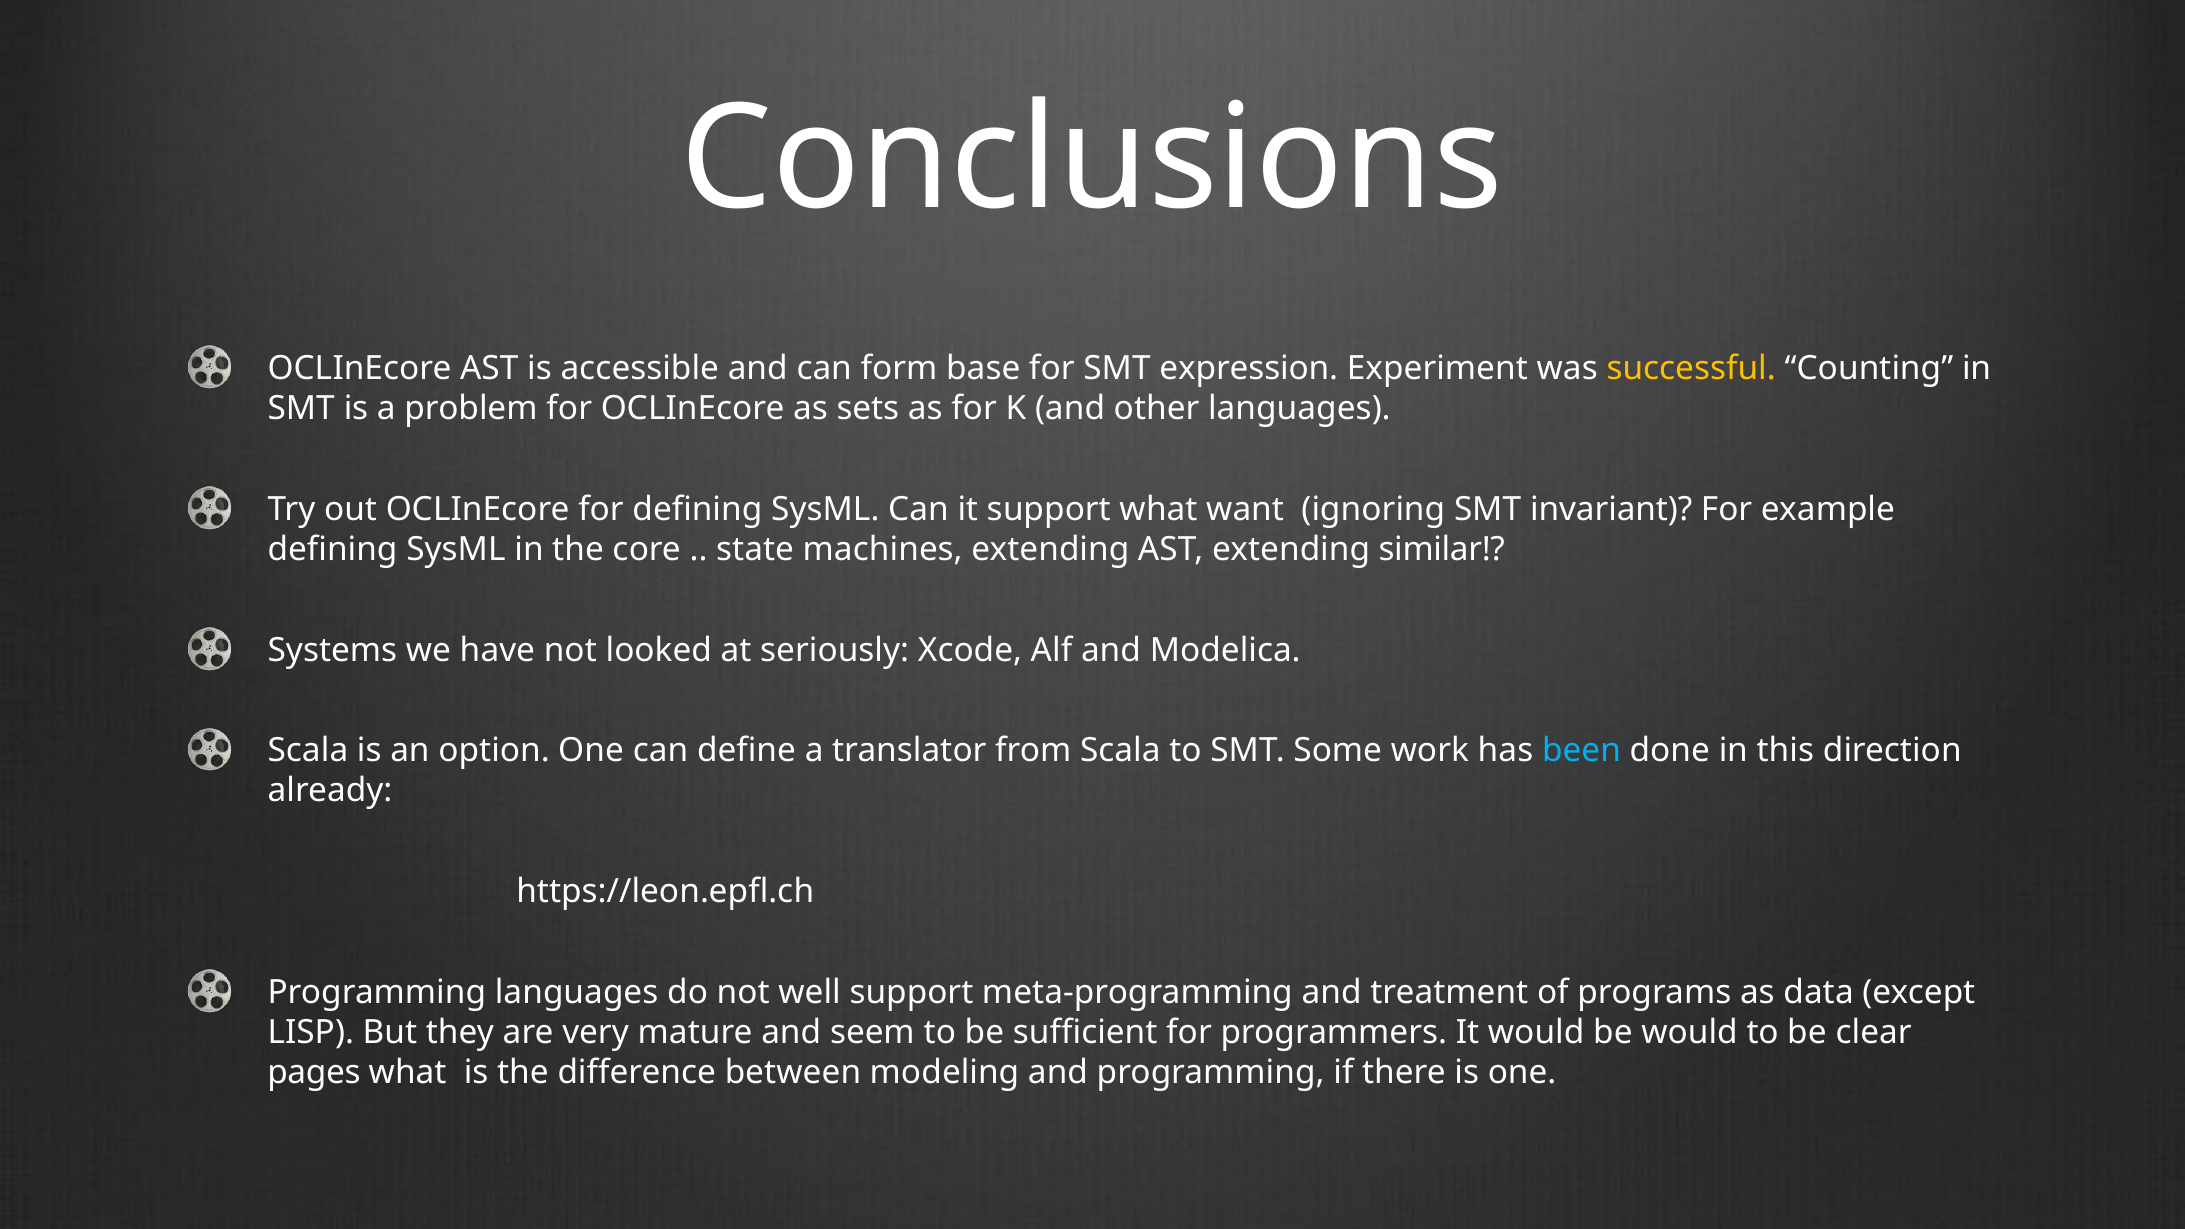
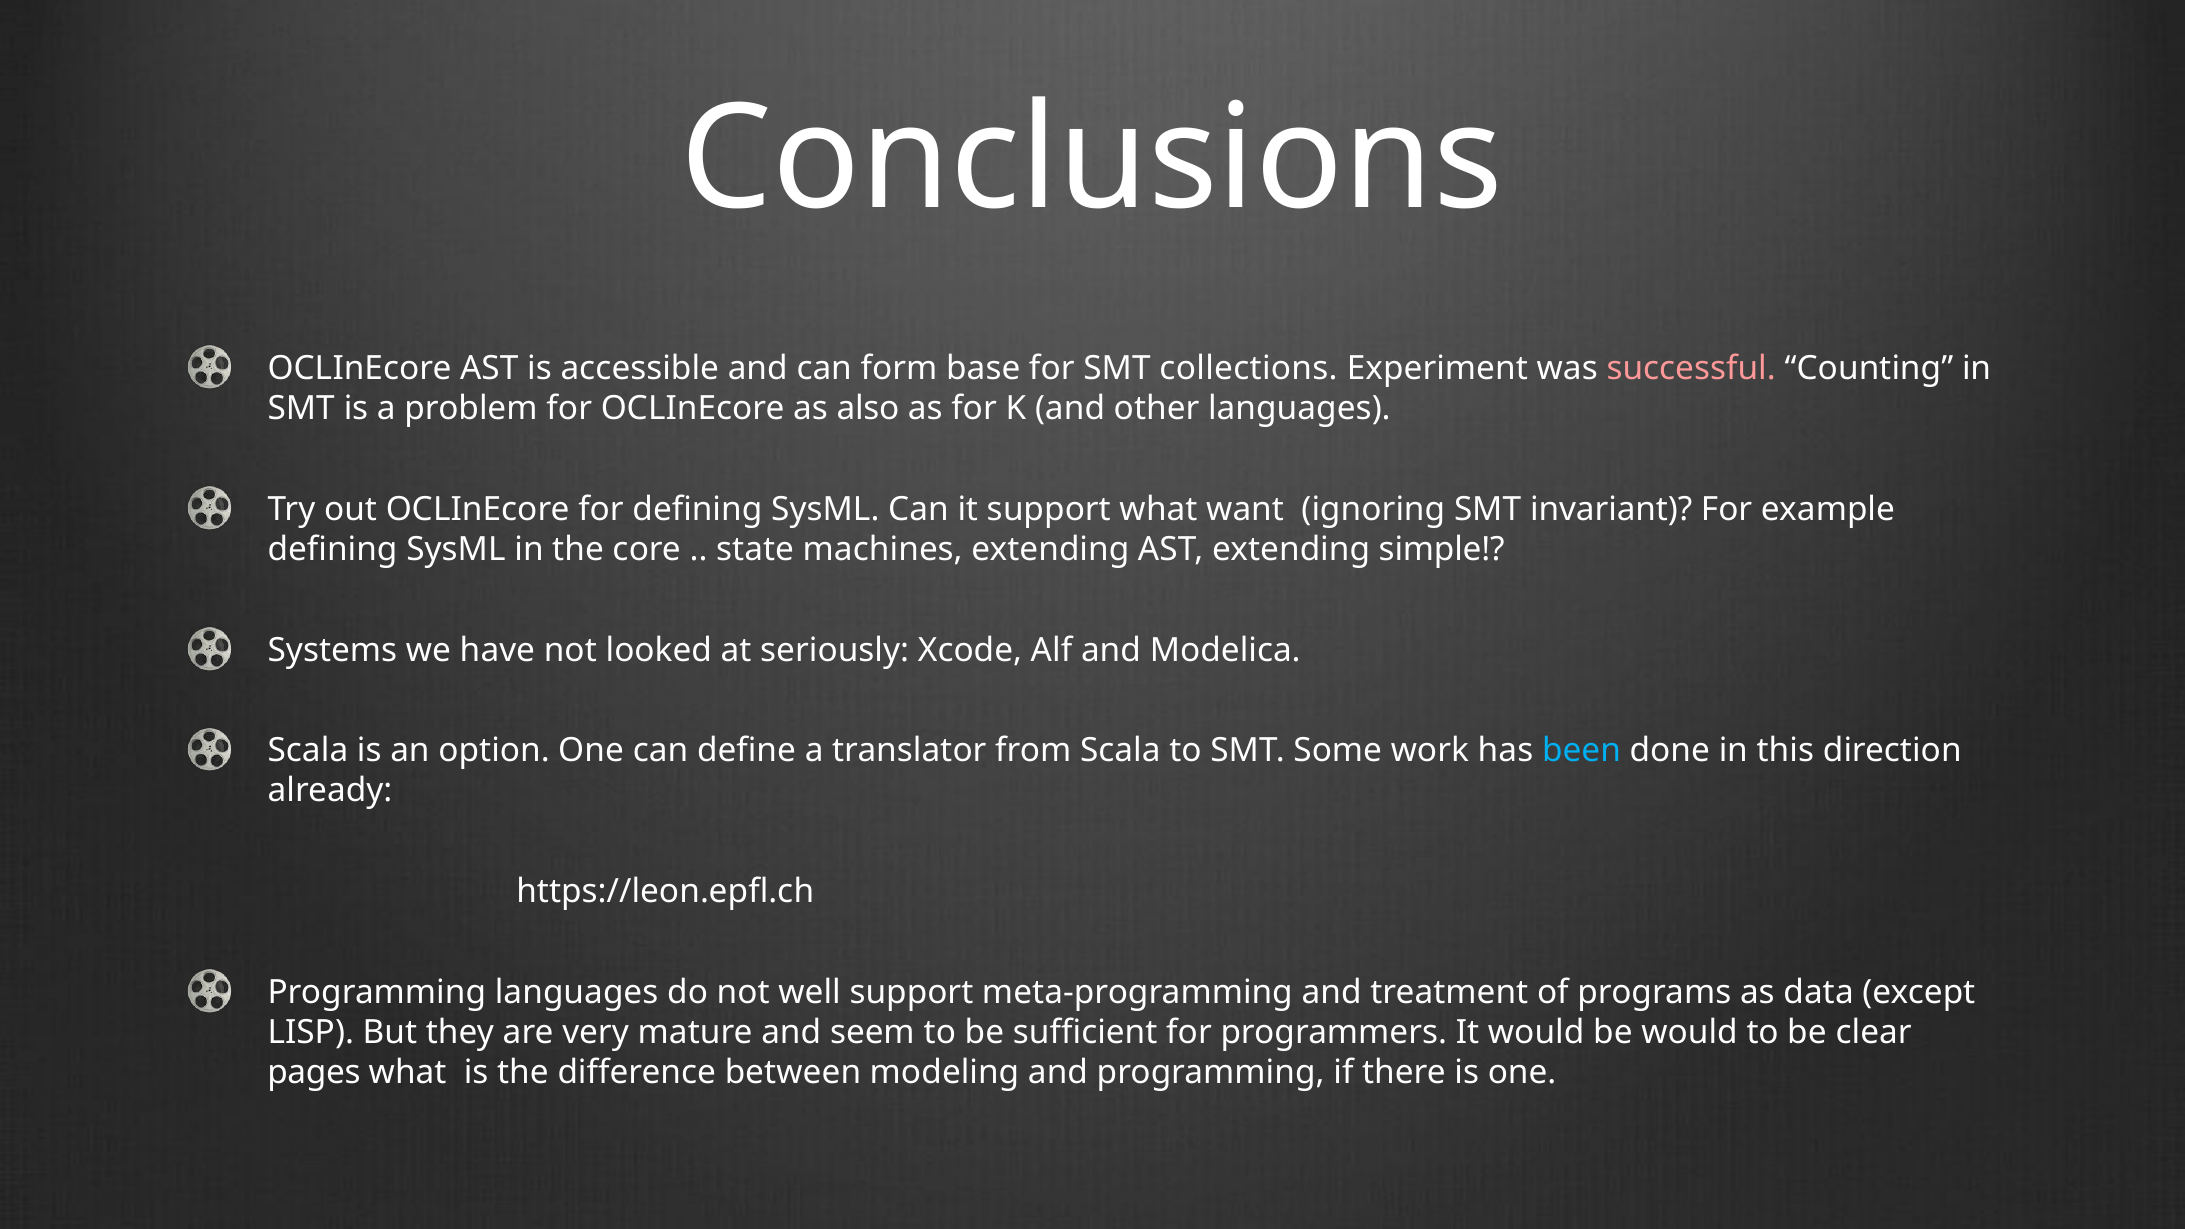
expression: expression -> collections
successful colour: yellow -> pink
sets: sets -> also
similar: similar -> simple
